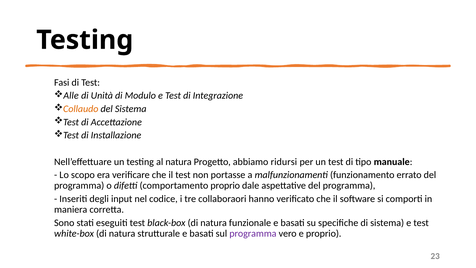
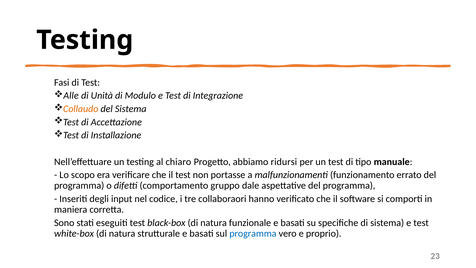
al natura: natura -> chiaro
comportamento proprio: proprio -> gruppo
programma at (253, 233) colour: purple -> blue
